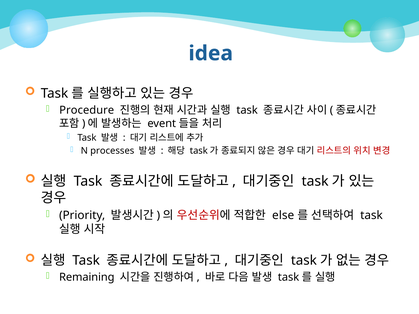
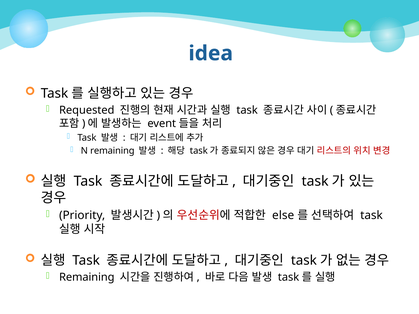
Procedure: Procedure -> Requested
N processes: processes -> remaining
